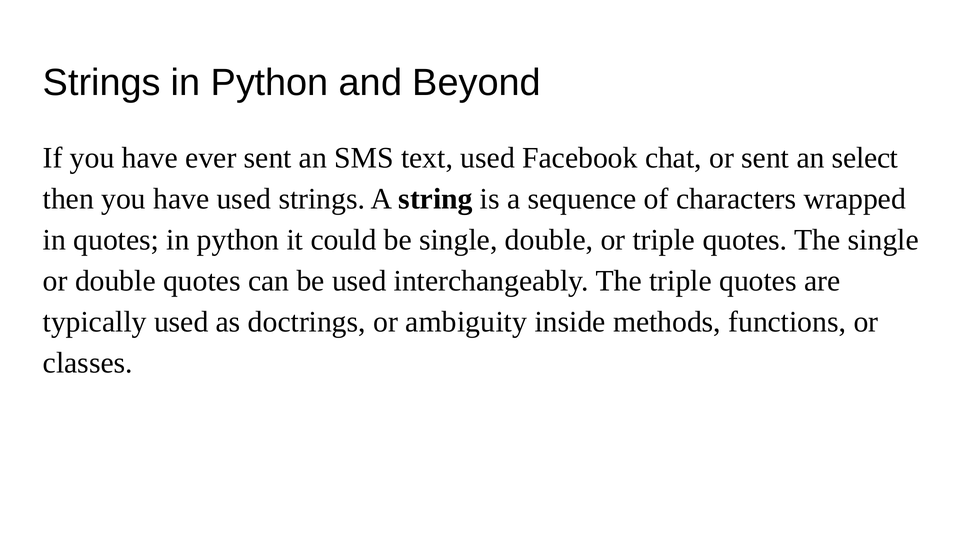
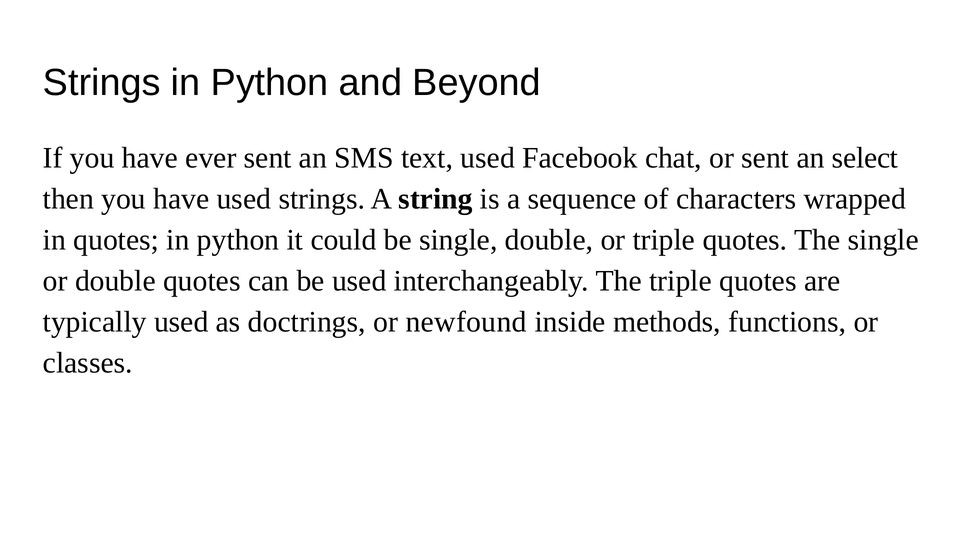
ambiguity: ambiguity -> newfound
